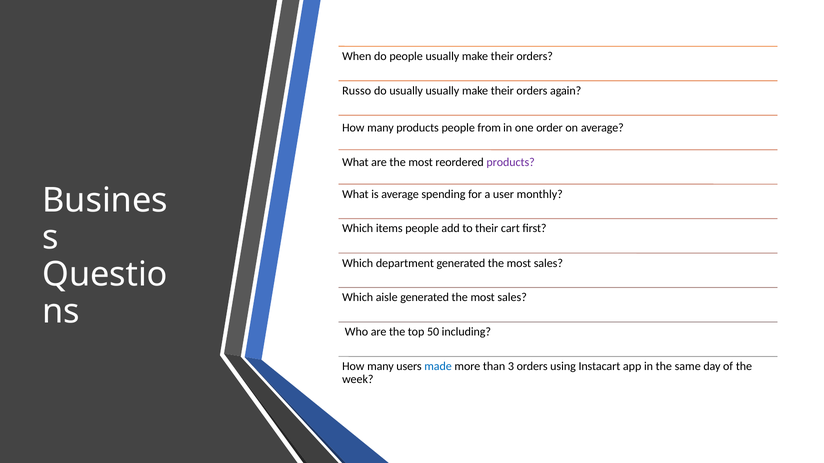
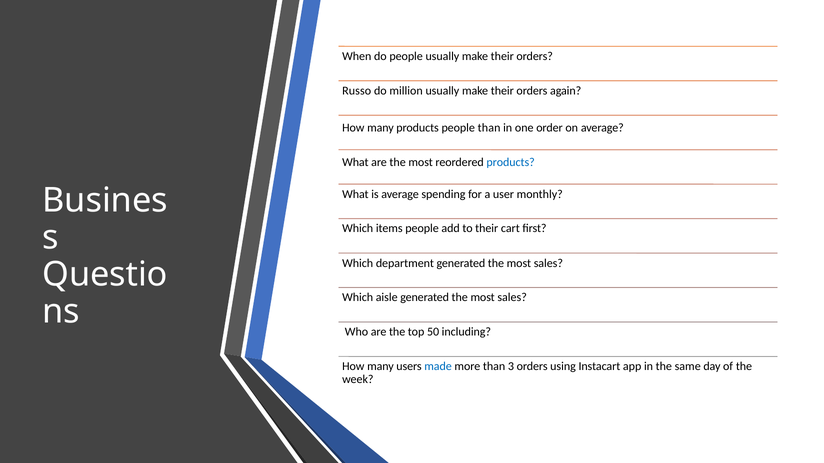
do usually: usually -> million
people from: from -> than
products at (511, 163) colour: purple -> blue
